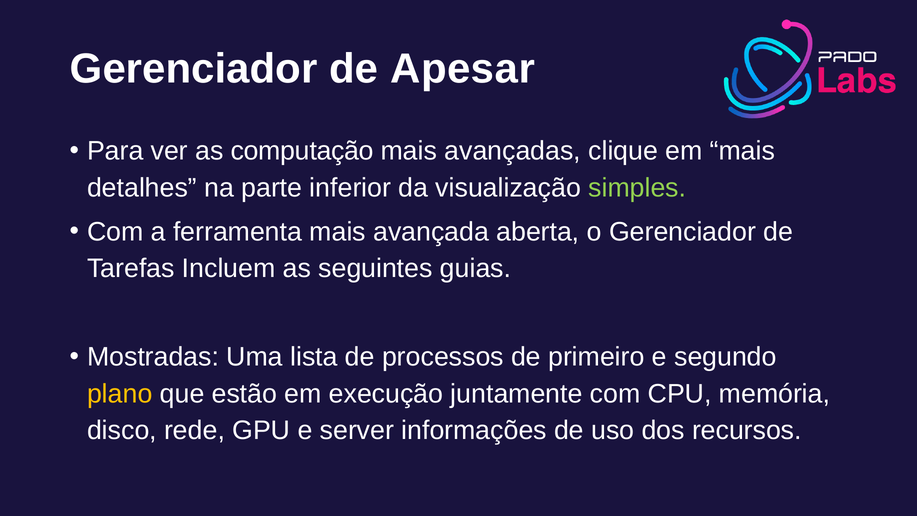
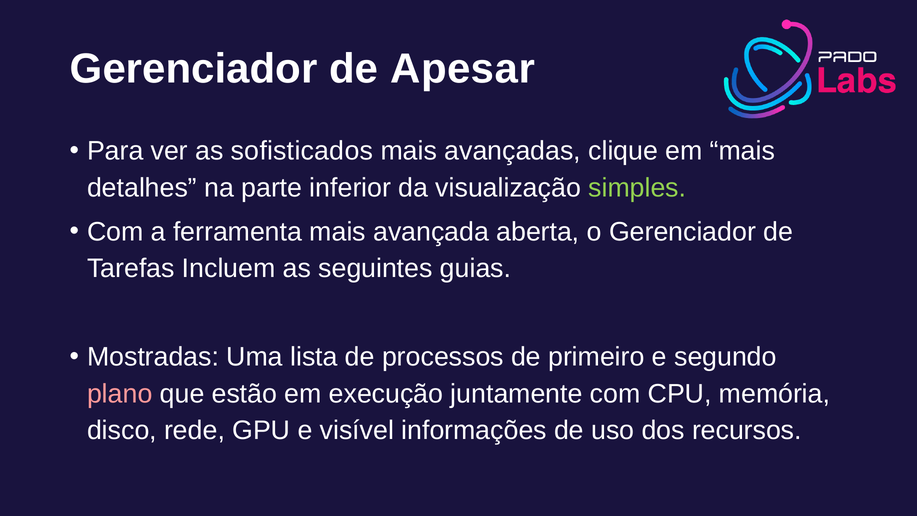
computação: computação -> sofisticados
plano colour: yellow -> pink
server: server -> visível
